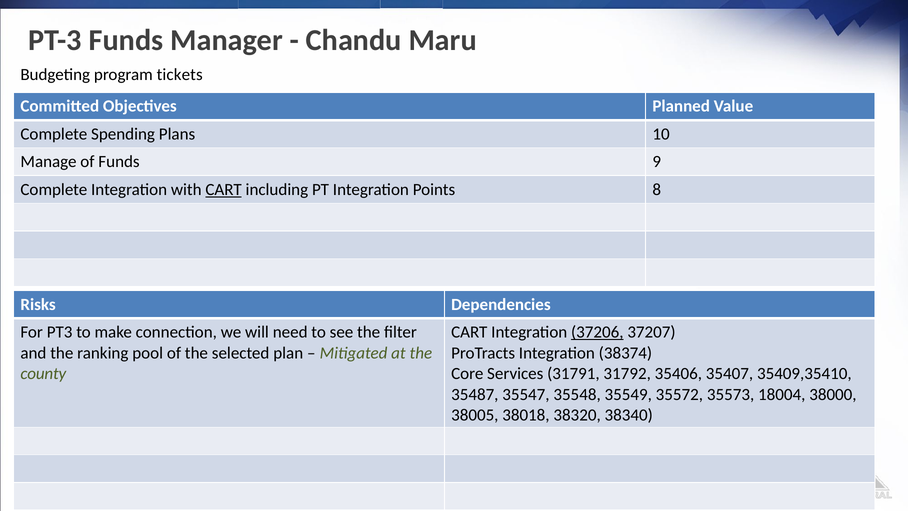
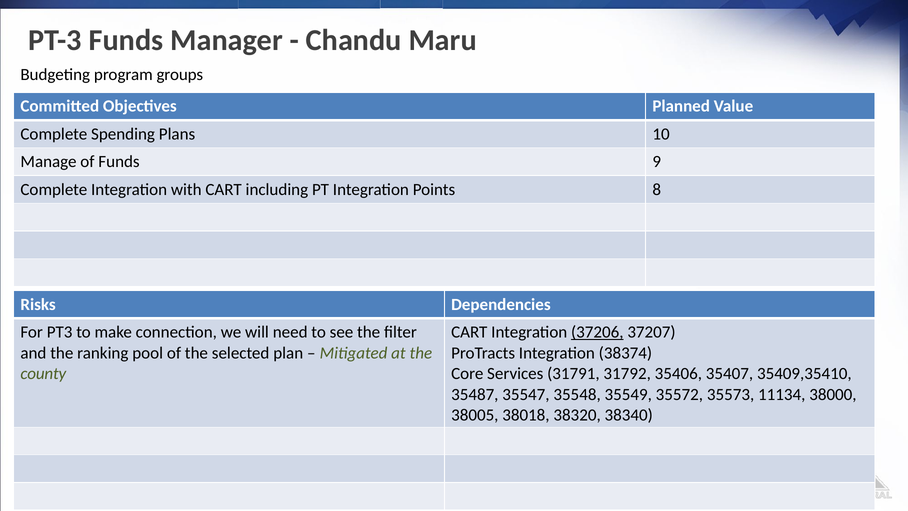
tickets: tickets -> groups
CART at (224, 189) underline: present -> none
18004: 18004 -> 11134
